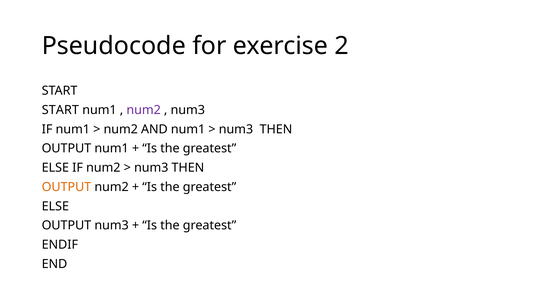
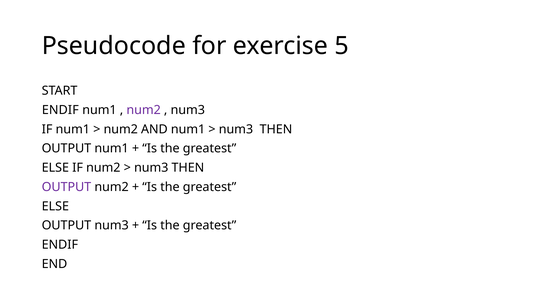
2: 2 -> 5
START at (60, 110): START -> ENDIF
OUTPUT at (66, 187) colour: orange -> purple
